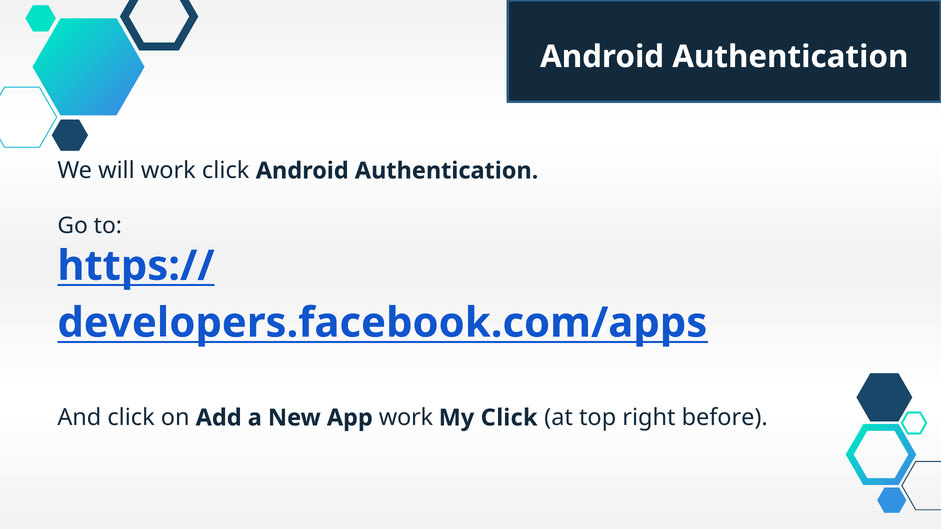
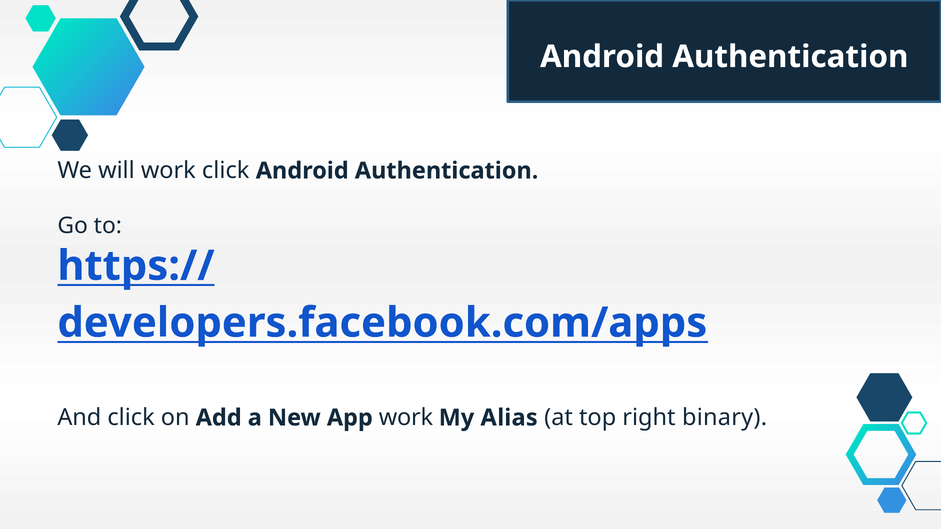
My Click: Click -> Alias
before: before -> binary
